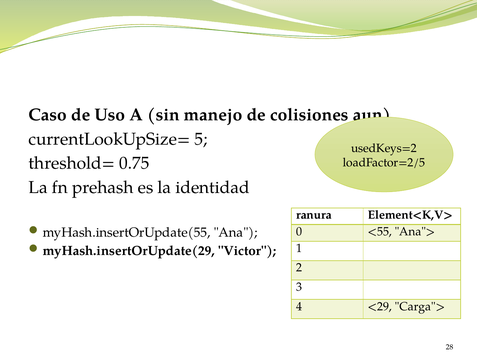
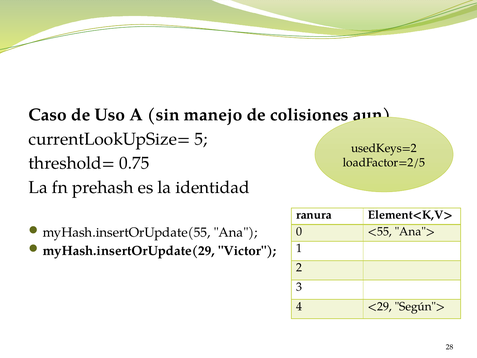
Carga">: Carga"> -> Según">
